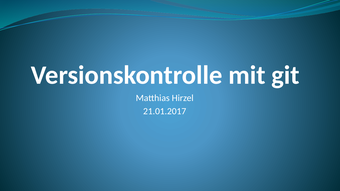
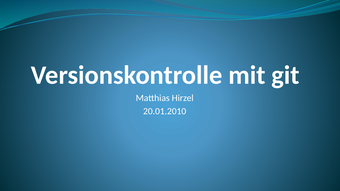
21.01.2017: 21.01.2017 -> 20.01.2010
